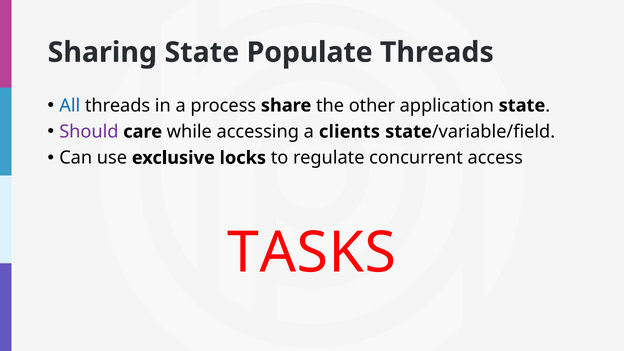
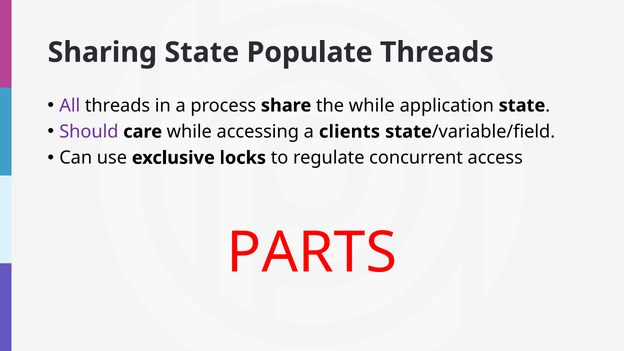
All colour: blue -> purple
the other: other -> while
TASKS: TASKS -> PARTS
